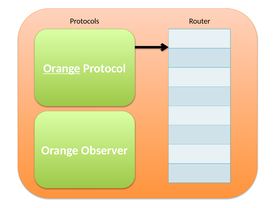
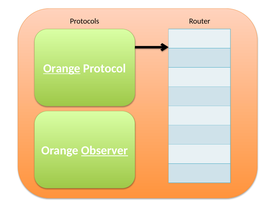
Observer underline: none -> present
